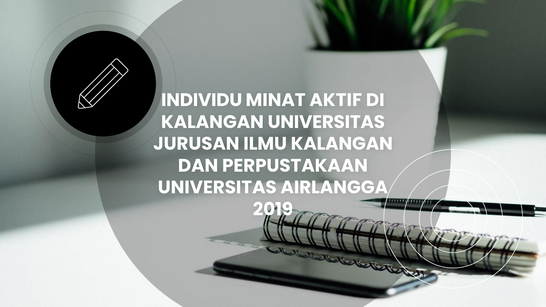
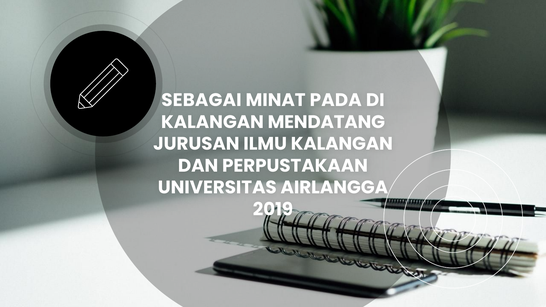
INDIVIDU: INDIVIDU -> SEBAGAI
AKTIF: AKTIF -> PADA
KALANGAN UNIVERSITAS: UNIVERSITAS -> MENDATANG
